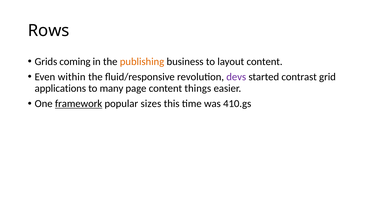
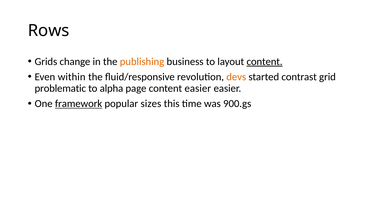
coming: coming -> change
content at (265, 62) underline: none -> present
devs colour: purple -> orange
applications: applications -> problematic
many: many -> alpha
content things: things -> easier
410.gs: 410.gs -> 900.gs
